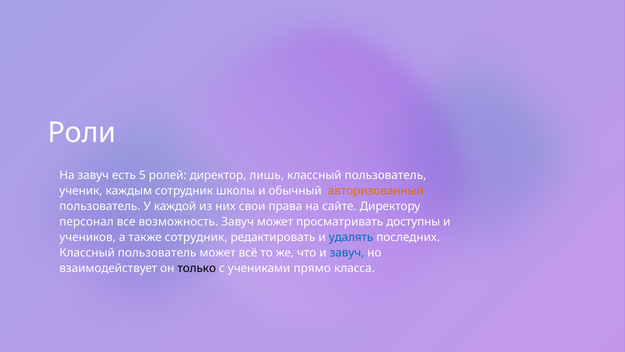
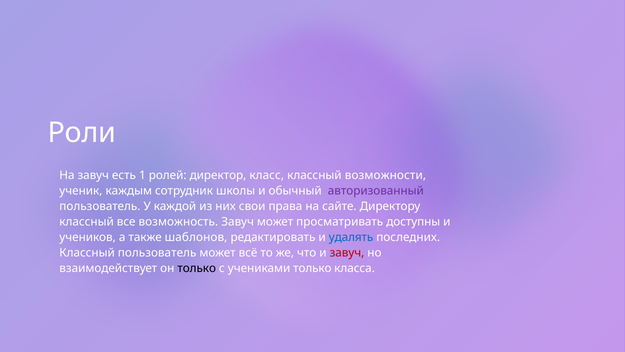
5: 5 -> 1
лишь: лишь -> класс
пользователь at (385, 175): пользователь -> возможности
авторизованный colour: orange -> purple
персонал at (87, 222): персонал -> классный
также сотрудник: сотрудник -> шаблонов
завуч at (347, 253) colour: blue -> red
учениками прямо: прямо -> только
